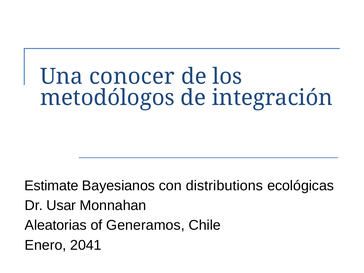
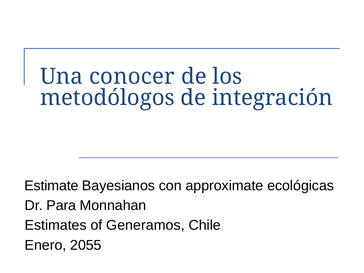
distributions: distributions -> approximate
Usar: Usar -> Para
Aleatorias: Aleatorias -> Estimates
2041: 2041 -> 2055
